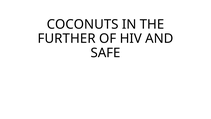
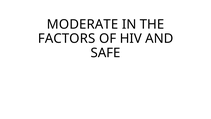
COCONUTS: COCONUTS -> MODERATE
FURTHER: FURTHER -> FACTORS
